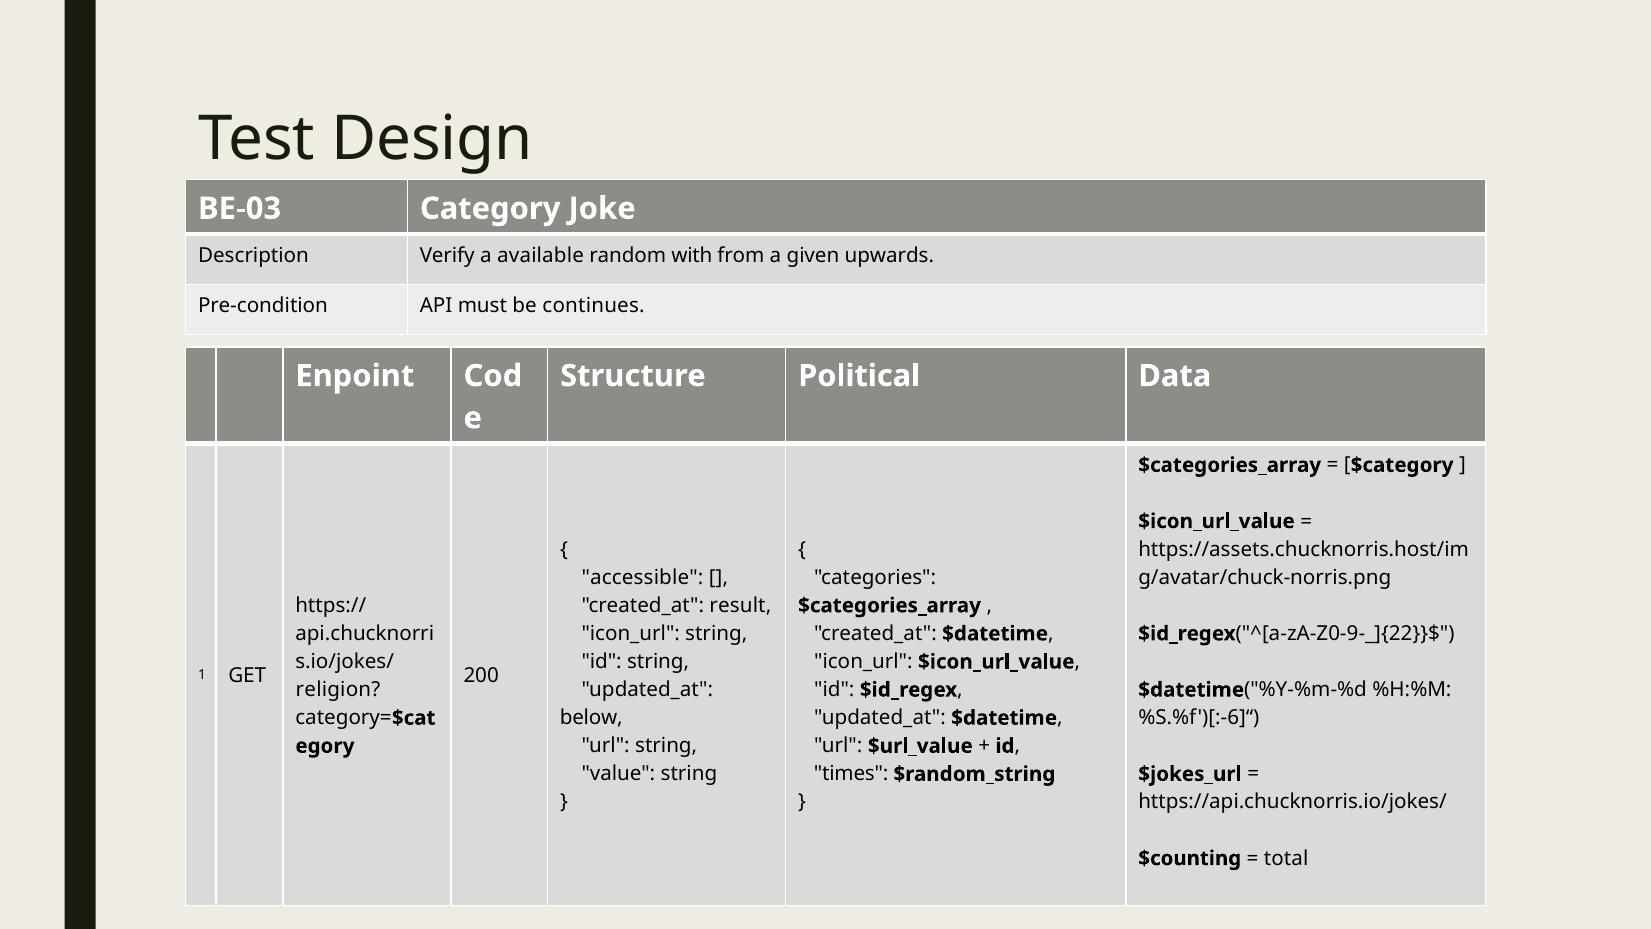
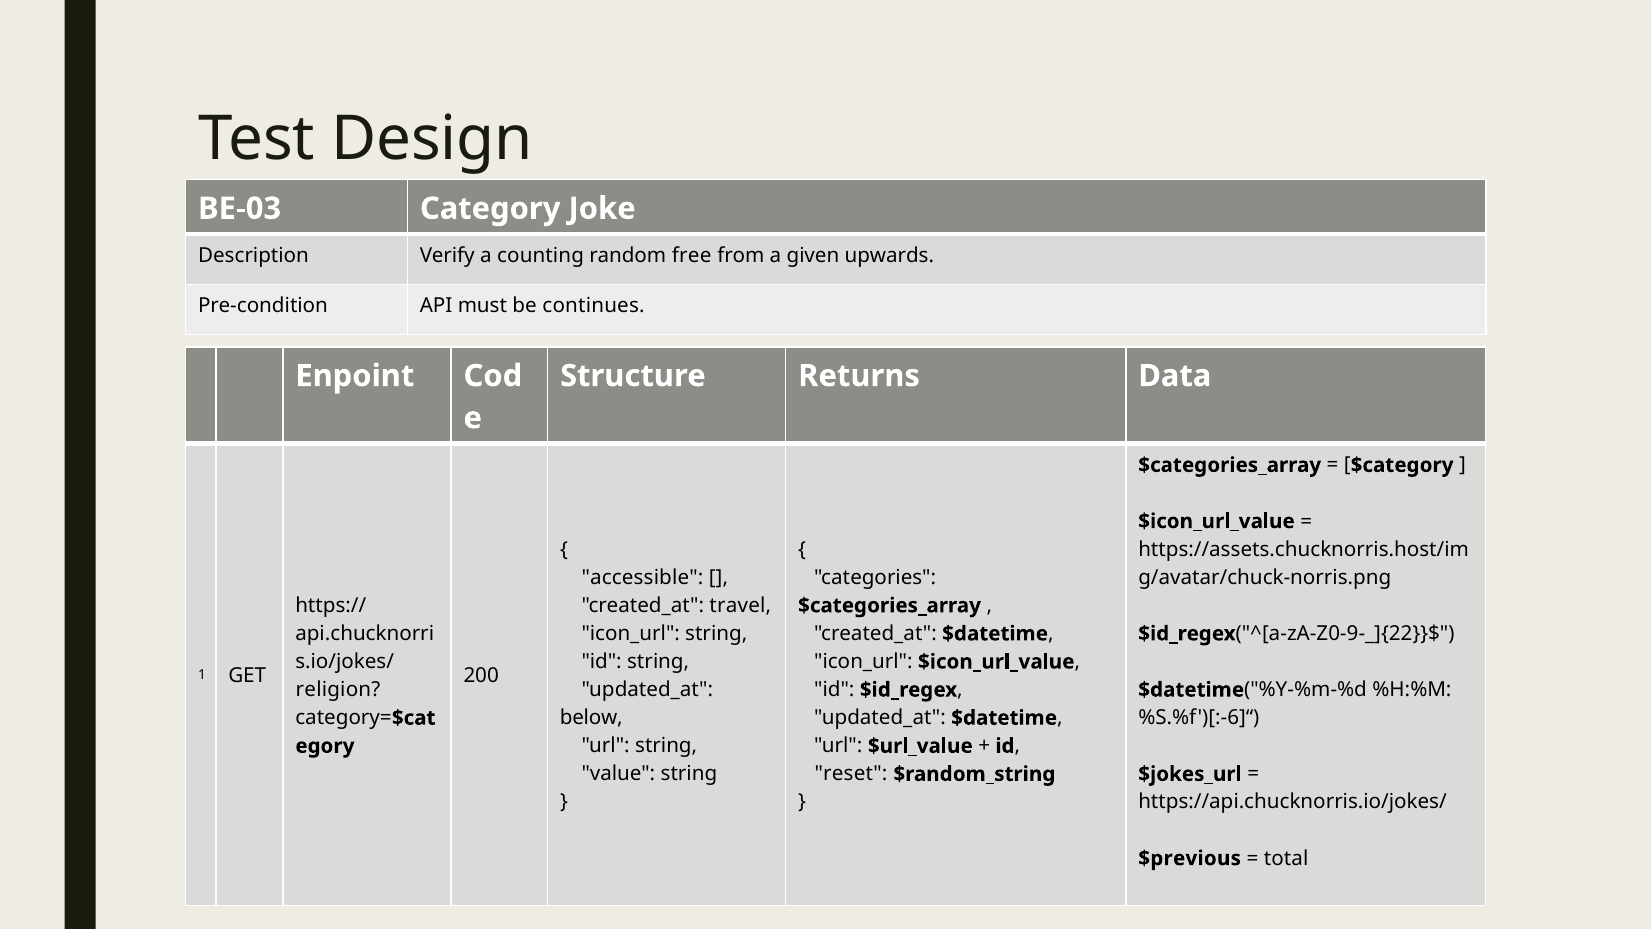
available: available -> counting
with: with -> free
Political: Political -> Returns
result: result -> travel
times: times -> reset
$counting: $counting -> $previous
